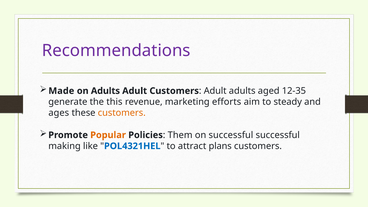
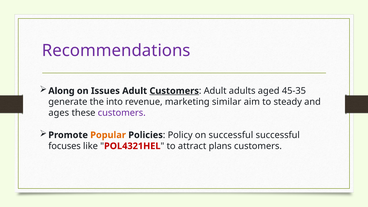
Made: Made -> Along
on Adults: Adults -> Issues
Customers at (174, 91) underline: none -> present
12-35: 12-35 -> 45-35
this: this -> into
efforts: efforts -> similar
customers at (122, 113) colour: orange -> purple
Them: Them -> Policy
making: making -> focuses
POL4321HEL colour: blue -> red
